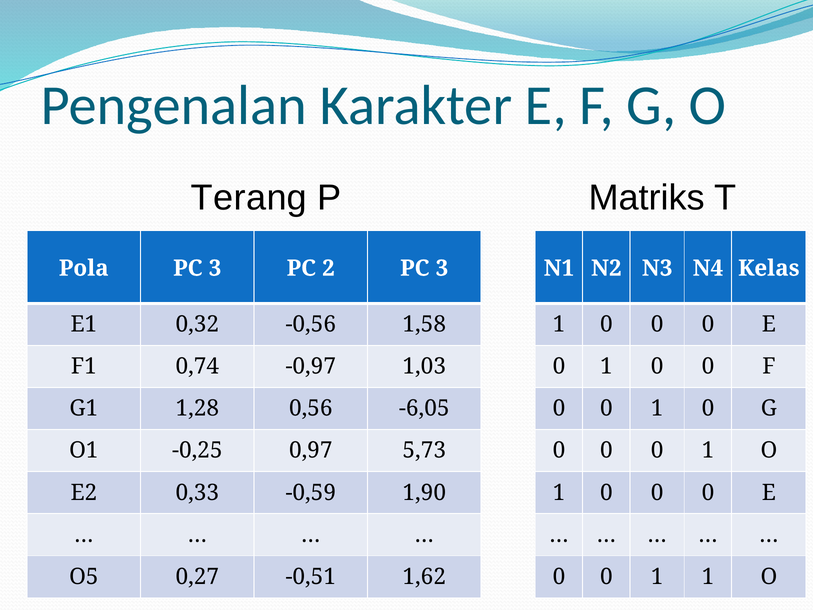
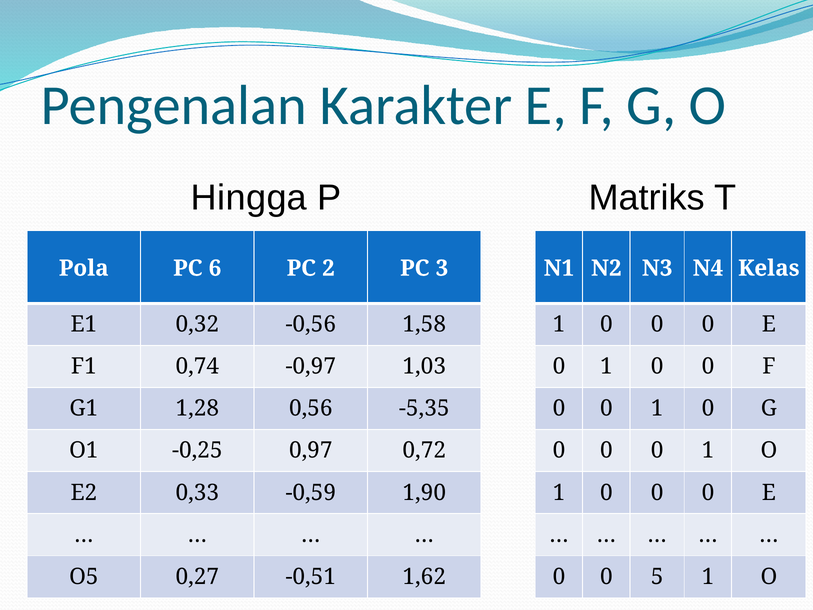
Terang: Terang -> Hingga
Pola PC 3: 3 -> 6
-6,05: -6,05 -> -5,35
5,73: 5,73 -> 0,72
1 at (657, 576): 1 -> 5
